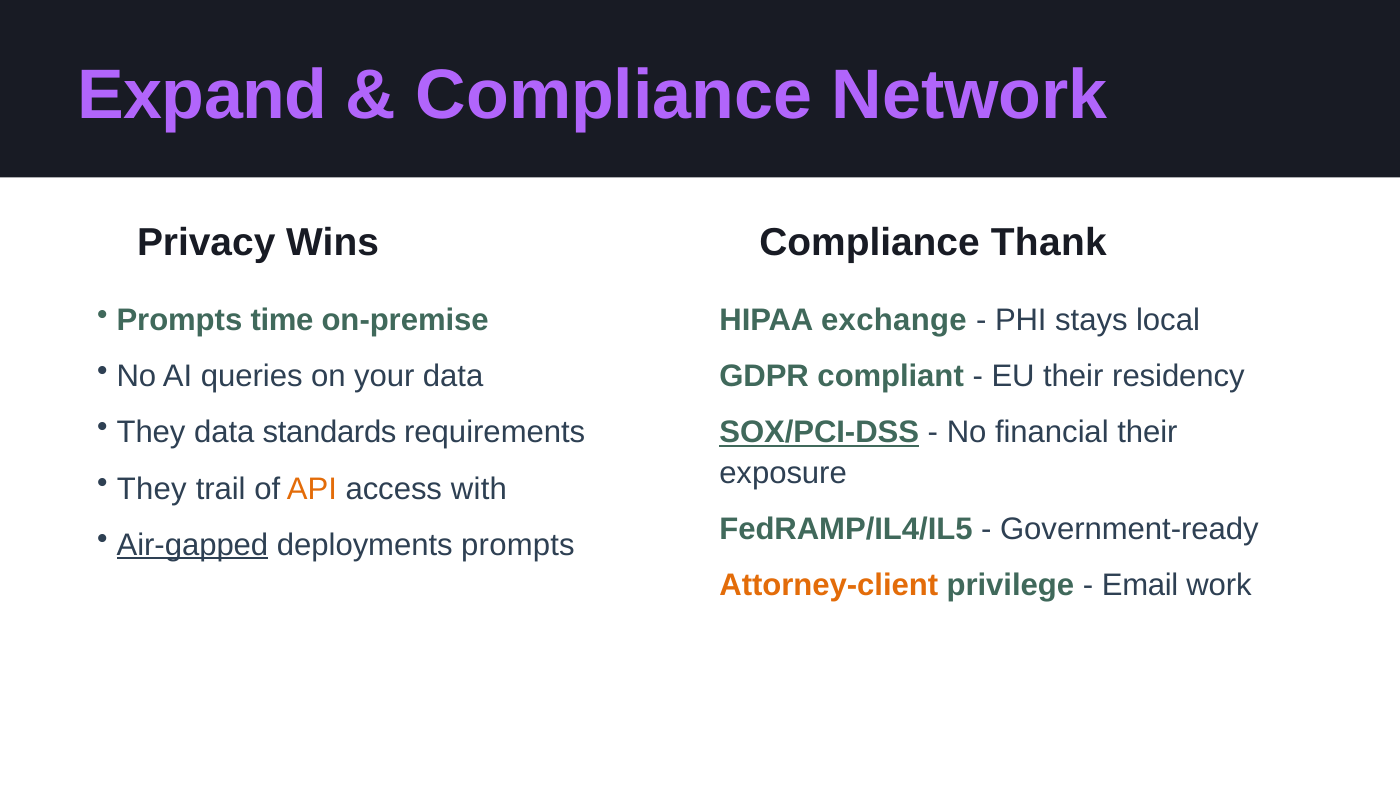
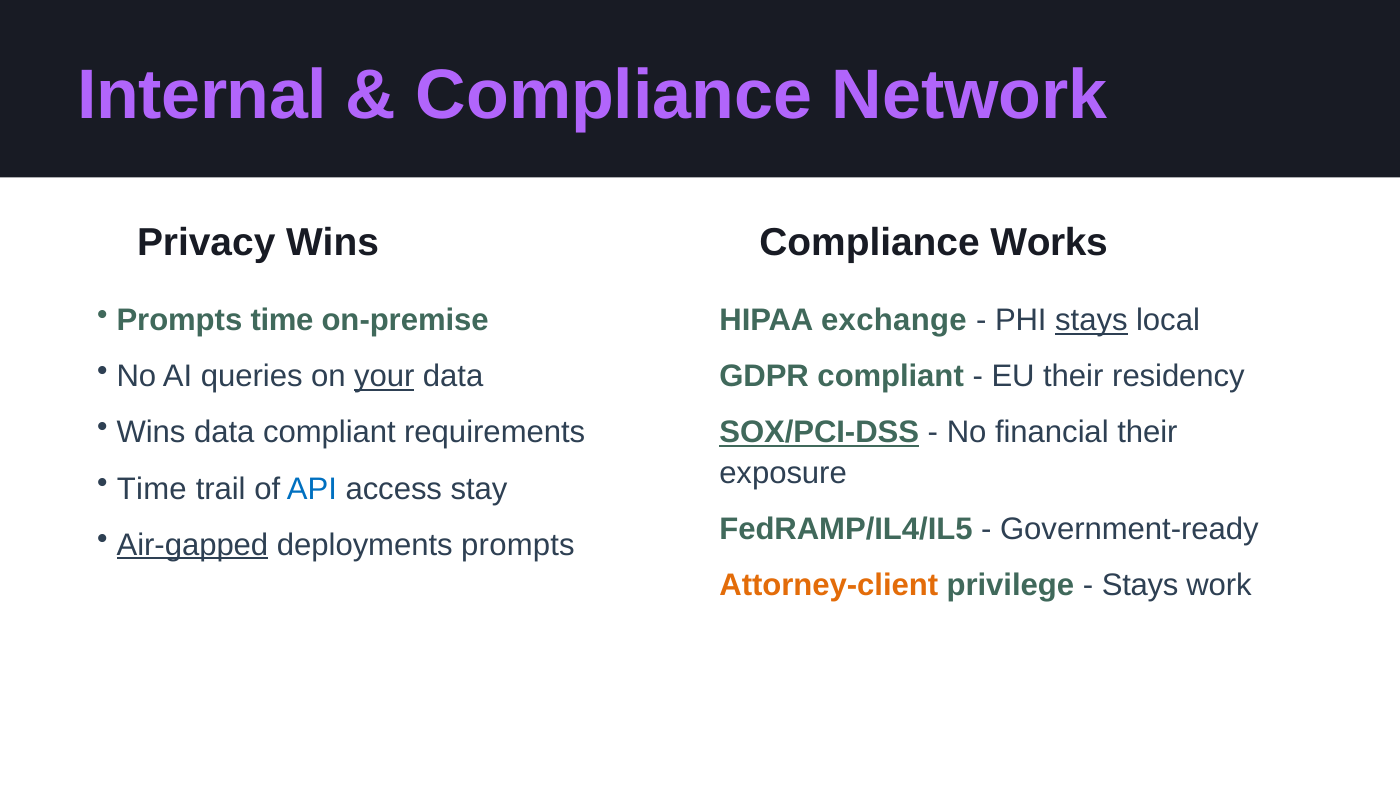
Expand: Expand -> Internal
Thank: Thank -> Works
stays at (1091, 320) underline: none -> present
your underline: none -> present
They at (151, 432): They -> Wins
data standards: standards -> compliant
They at (152, 488): They -> Time
API colour: orange -> blue
with: with -> stay
Email at (1140, 585): Email -> Stays
